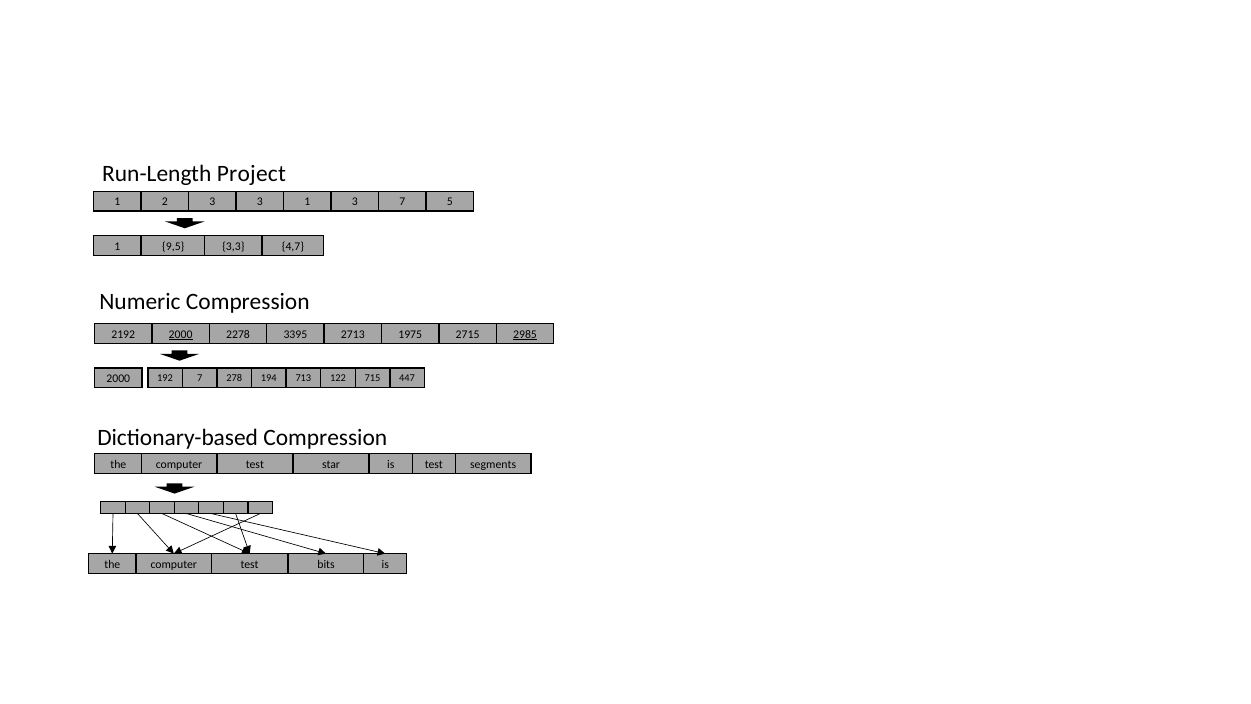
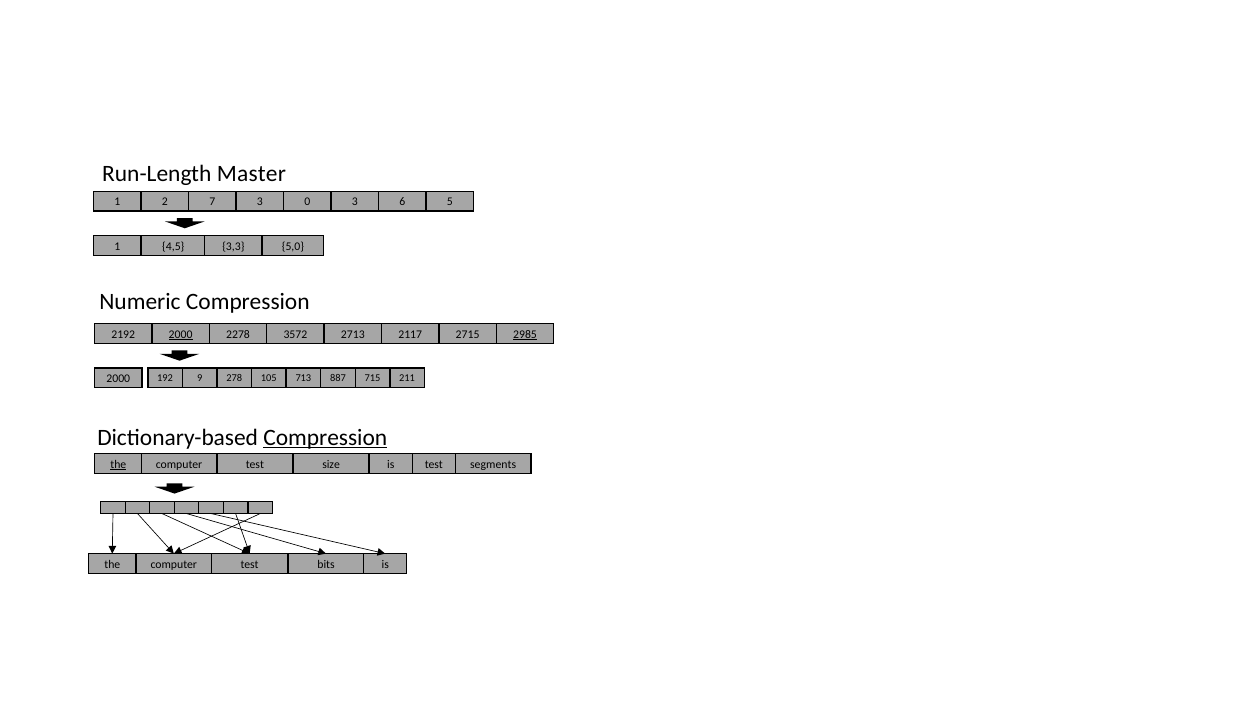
Project: Project -> Master
2 3: 3 -> 7
3 1: 1 -> 0
3 7: 7 -> 6
9,5: 9,5 -> 4,5
4,7: 4,7 -> 5,0
3395: 3395 -> 3572
1975: 1975 -> 2117
192 7: 7 -> 9
194: 194 -> 105
122: 122 -> 887
447: 447 -> 211
Compression at (325, 437) underline: none -> present
the at (118, 464) underline: none -> present
star: star -> size
